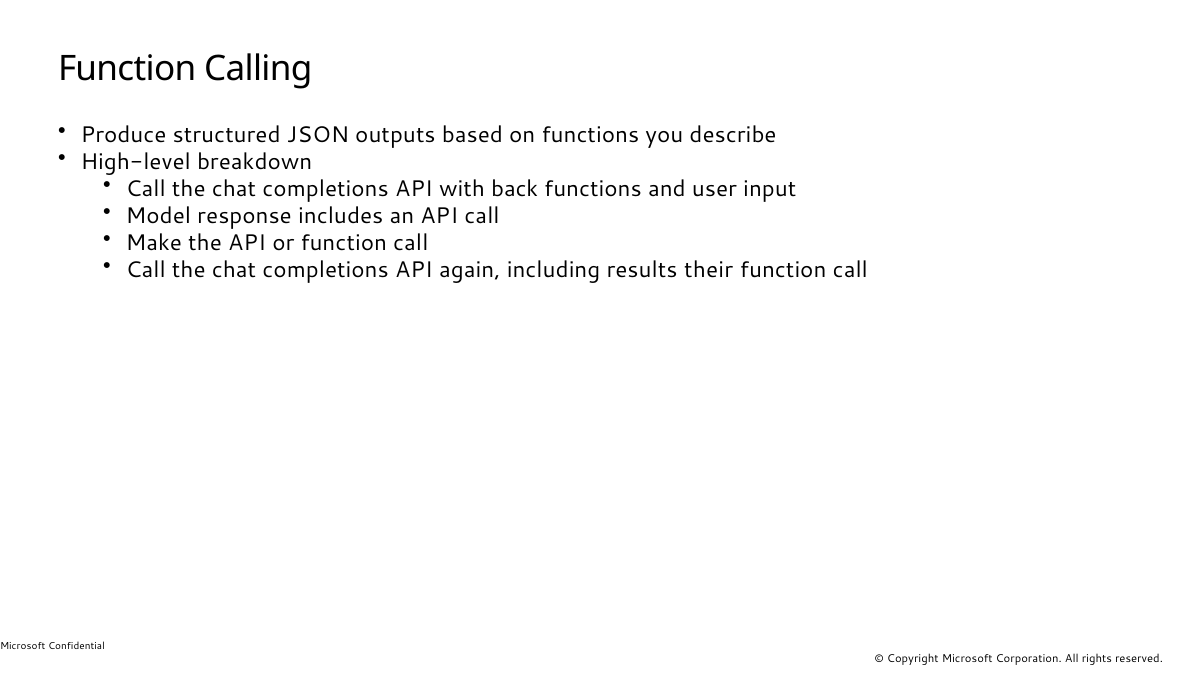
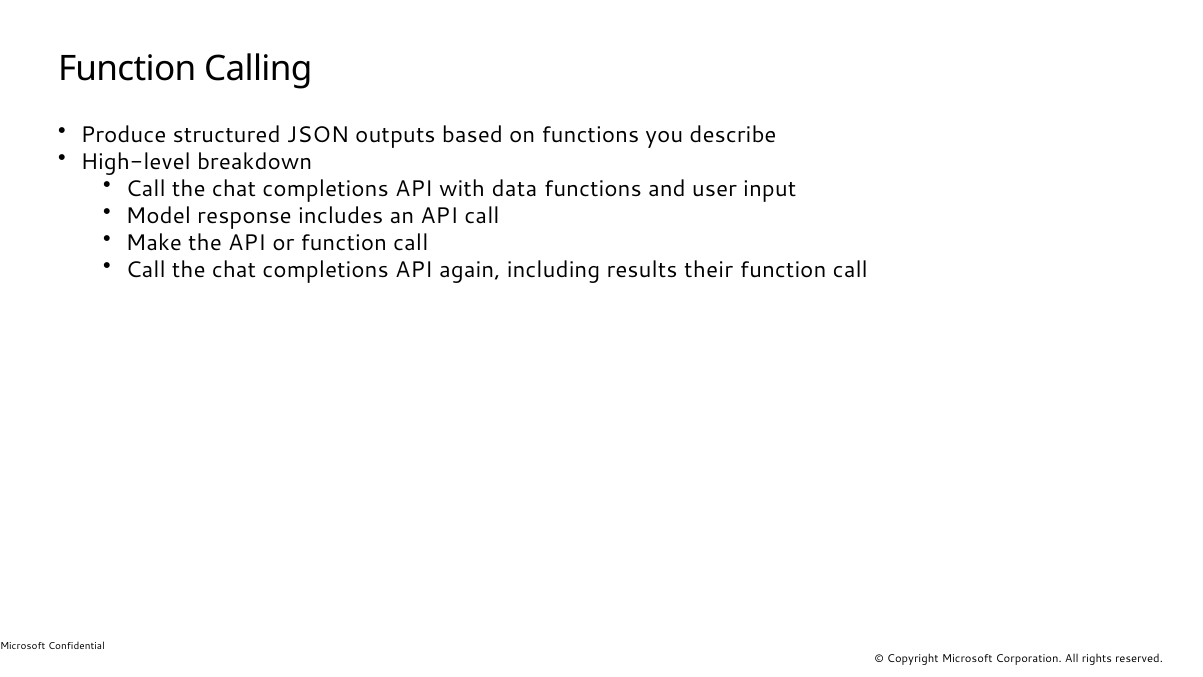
back: back -> data
